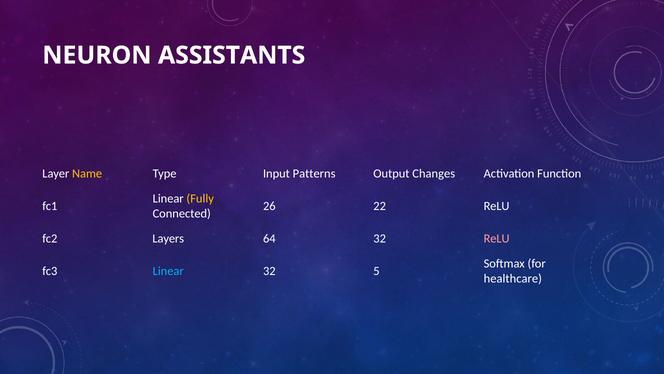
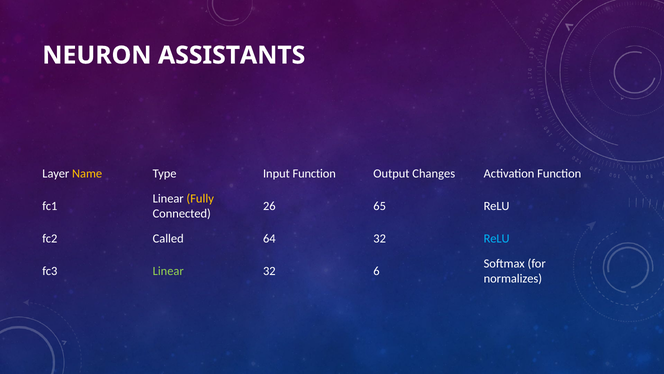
Input Patterns: Patterns -> Function
22: 22 -> 65
Layers: Layers -> Called
ReLU at (497, 238) colour: pink -> light blue
Linear at (168, 271) colour: light blue -> light green
5: 5 -> 6
healthcare: healthcare -> normalizes
